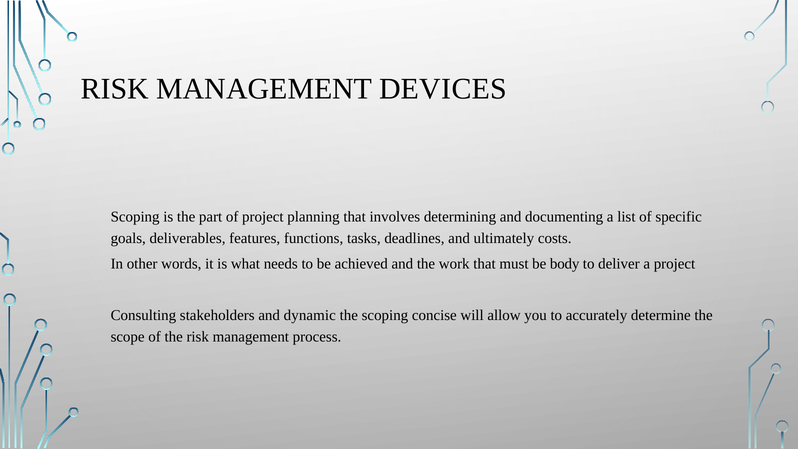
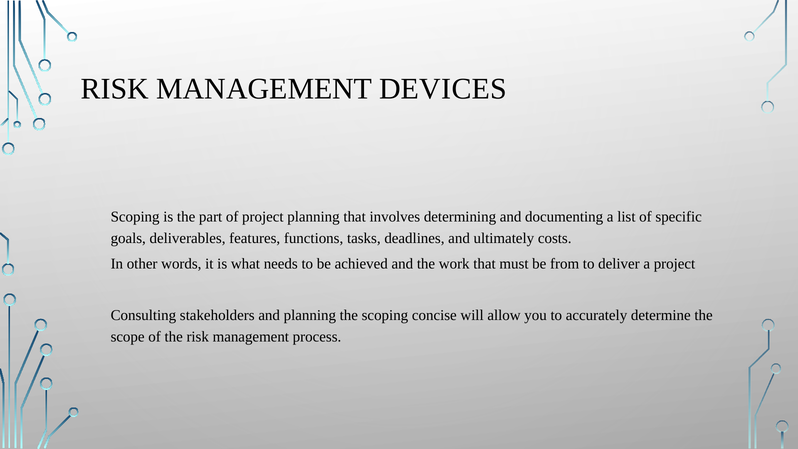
body: body -> from
and dynamic: dynamic -> planning
